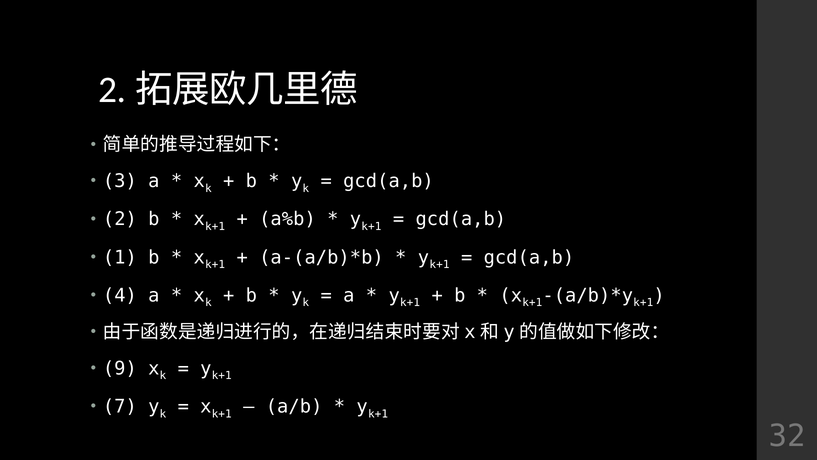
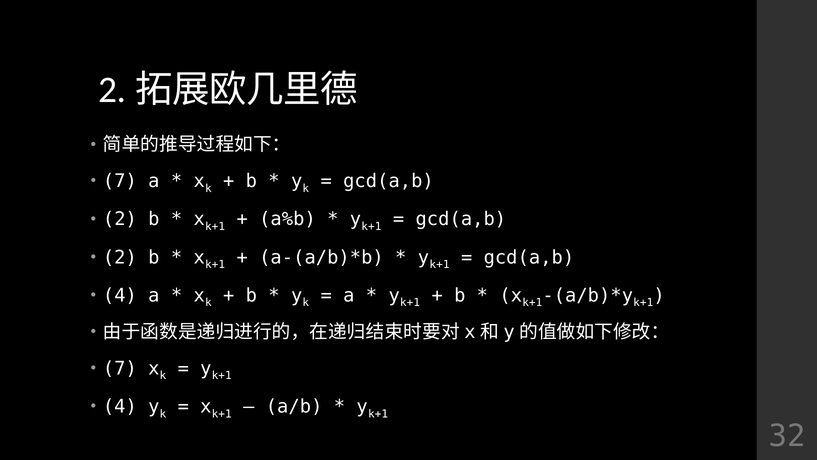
3 at (120, 181): 3 -> 7
1 at (120, 257): 1 -> 2
9 at (120, 368): 9 -> 7
7 at (120, 406): 7 -> 4
